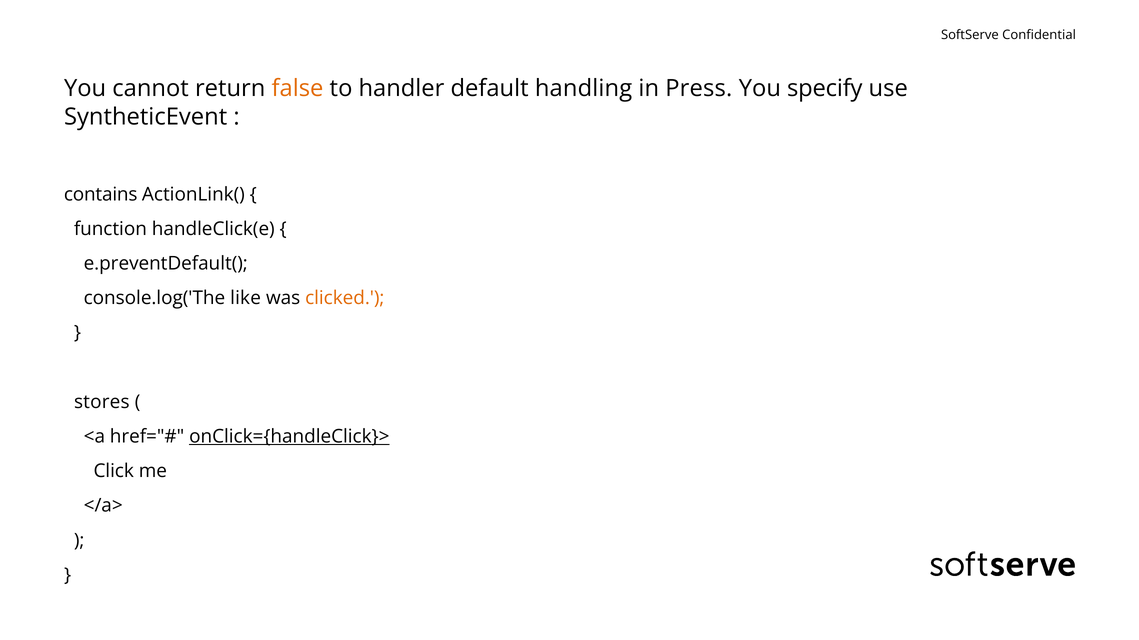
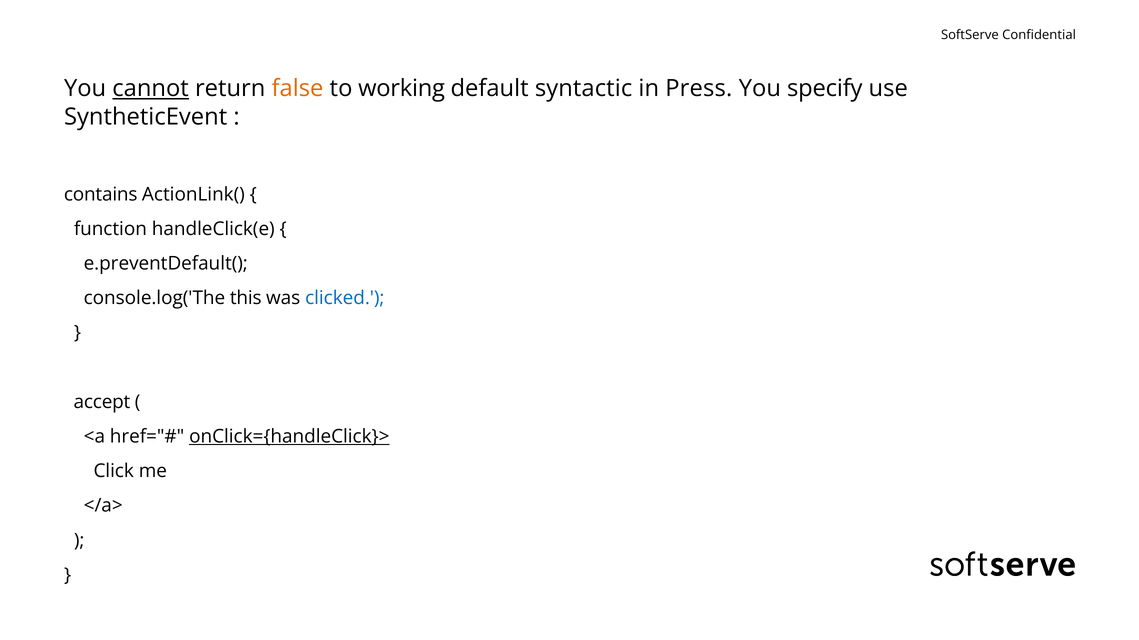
cannot underline: none -> present
handler: handler -> working
handling: handling -> syntactic
like: like -> this
clicked colour: orange -> blue
stores: stores -> accept
